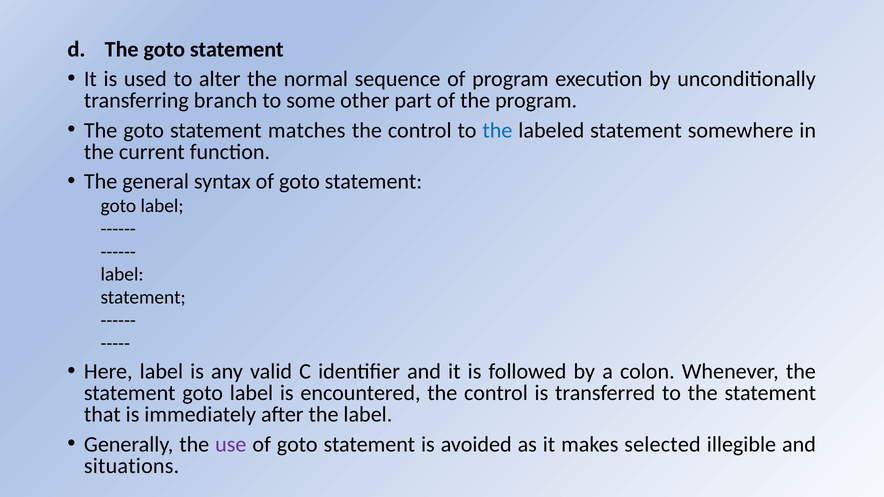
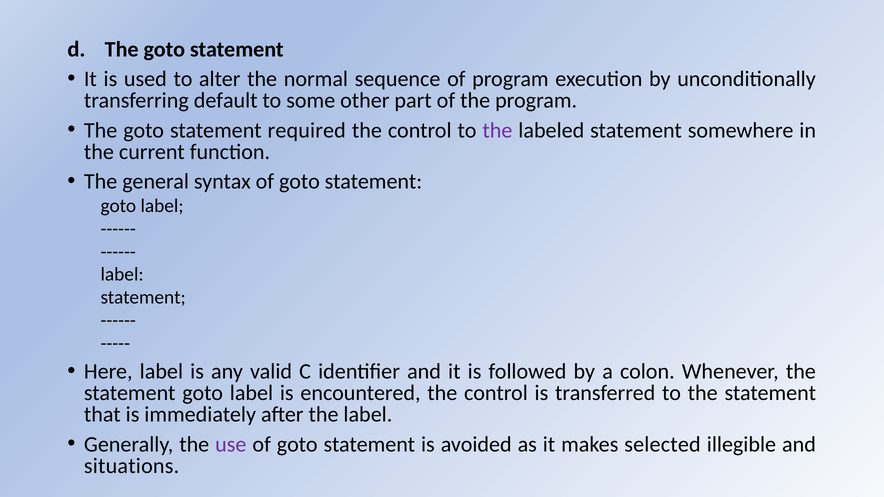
branch: branch -> default
matches: matches -> required
the at (497, 130) colour: blue -> purple
